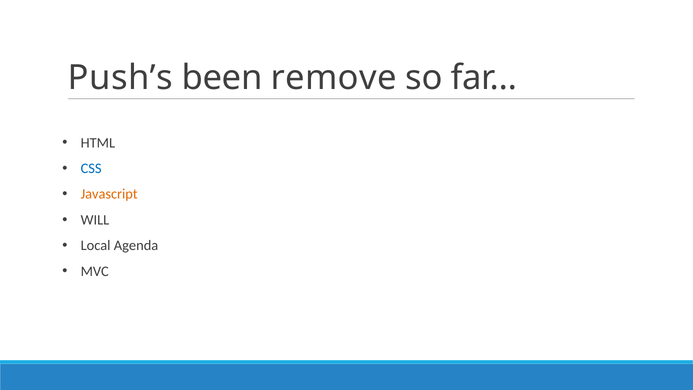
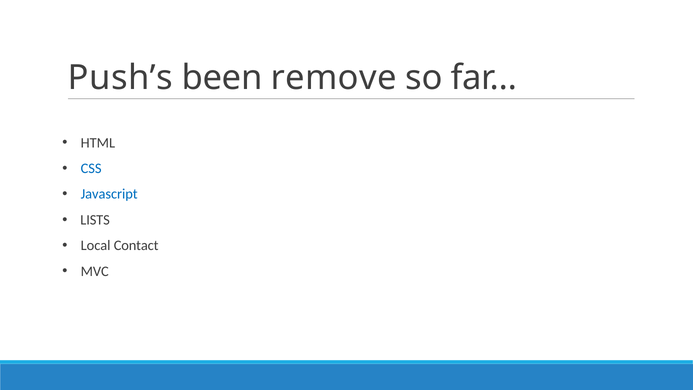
Javascript colour: orange -> blue
WILL: WILL -> LISTS
Agenda: Agenda -> Contact
